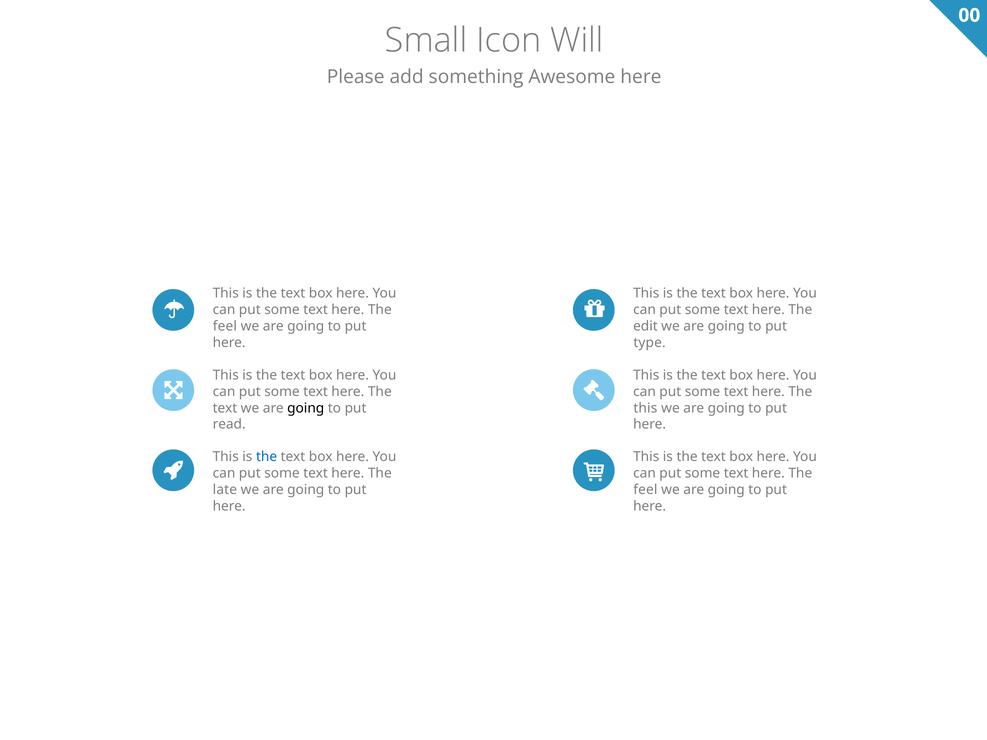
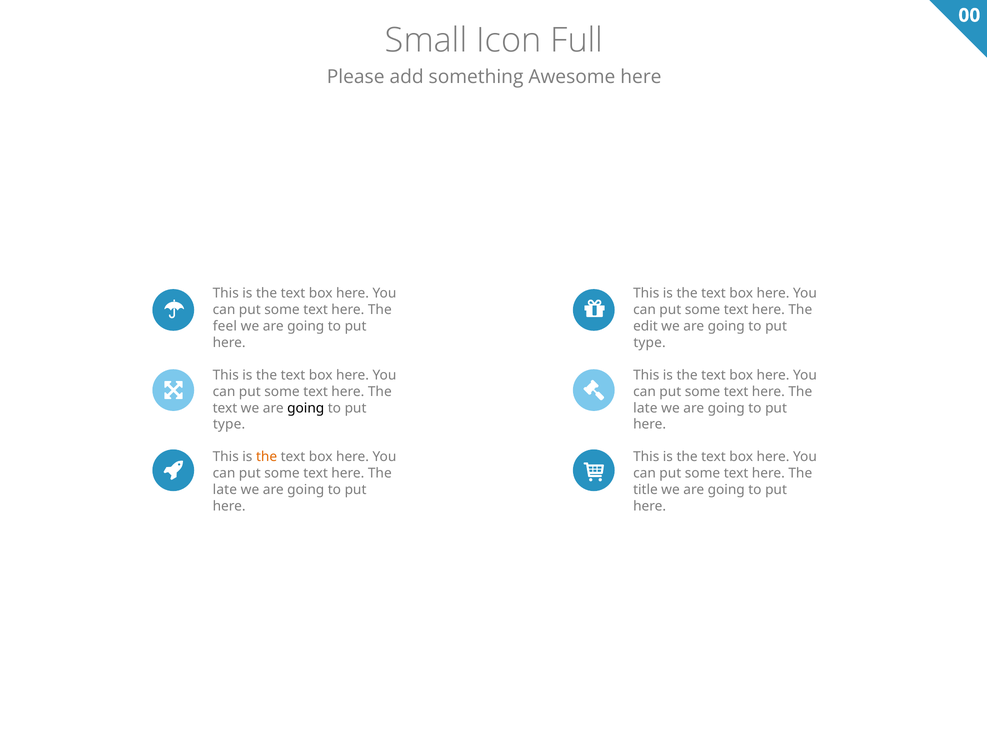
Will: Will -> Full
this at (645, 408): this -> late
read at (229, 425): read -> type
the at (267, 457) colour: blue -> orange
feel at (645, 490): feel -> title
